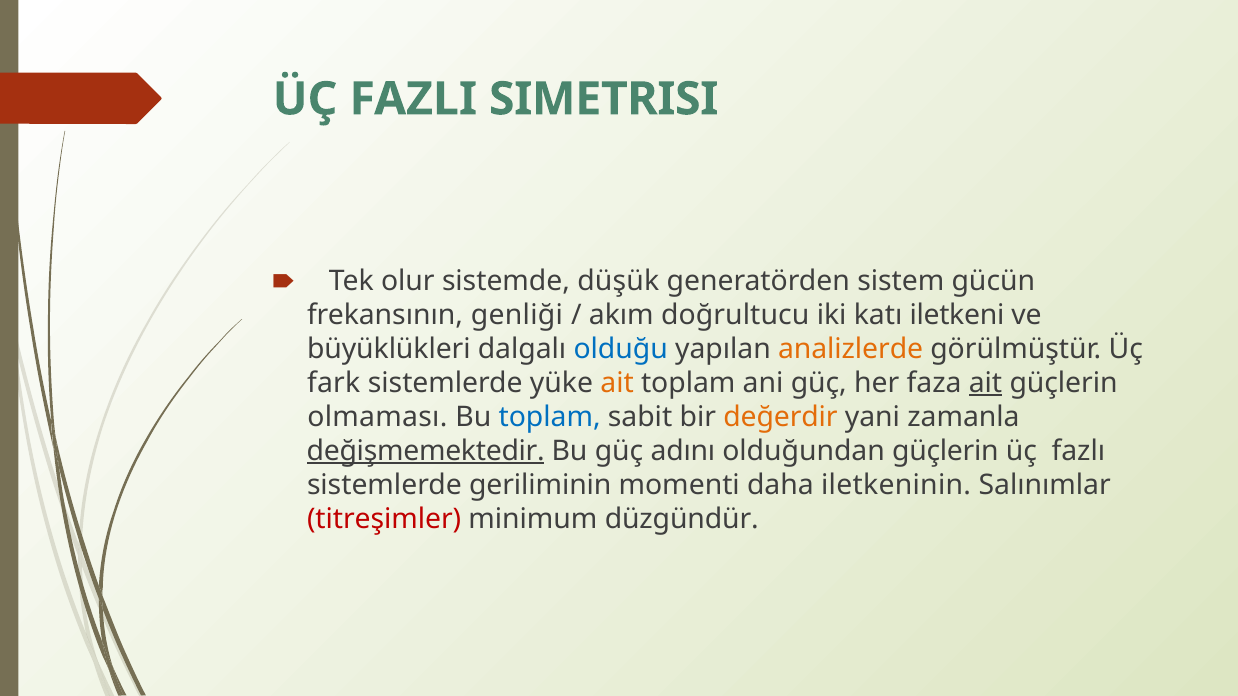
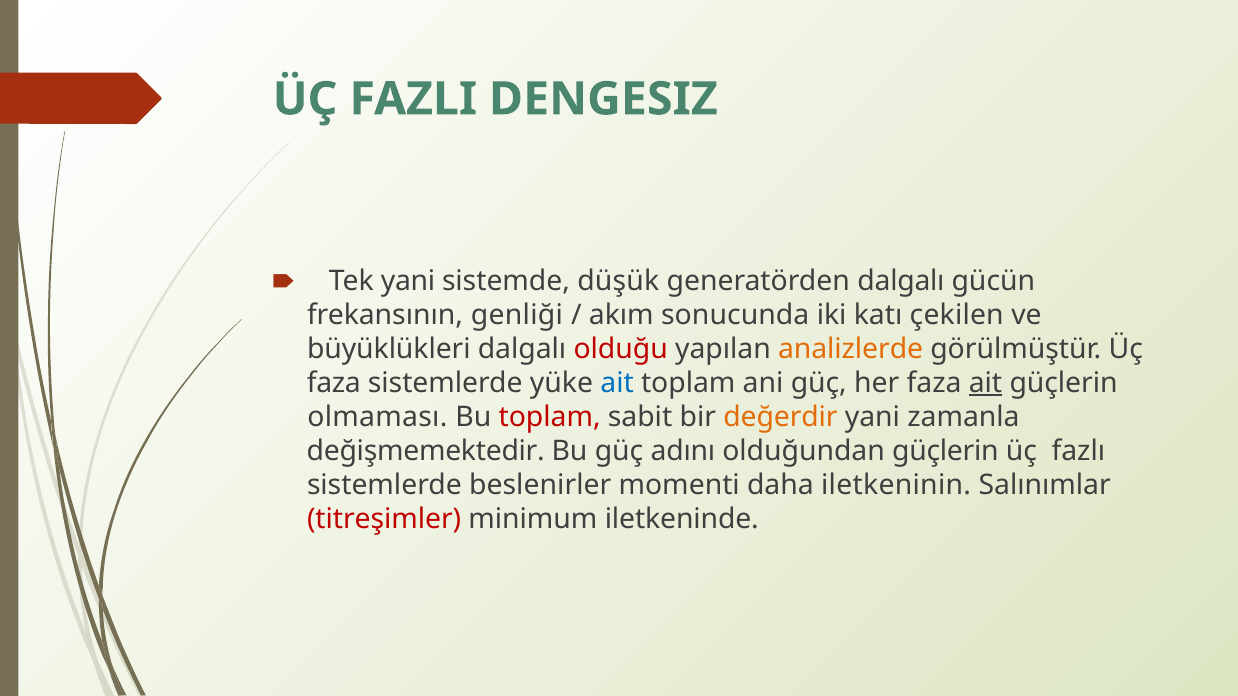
SIMETRISI: SIMETRISI -> DENGESIZ
Tek olur: olur -> yani
generatörden sistem: sistem -> dalgalı
doğrultucu: doğrultucu -> sonucunda
iletkeni: iletkeni -> çekilen
olduğu colour: blue -> red
fark at (334, 383): fark -> faza
ait at (617, 383) colour: orange -> blue
toplam at (550, 417) colour: blue -> red
değişmemektedir underline: present -> none
geriliminin: geriliminin -> beslenirler
düzgündür: düzgündür -> iletkeninde
